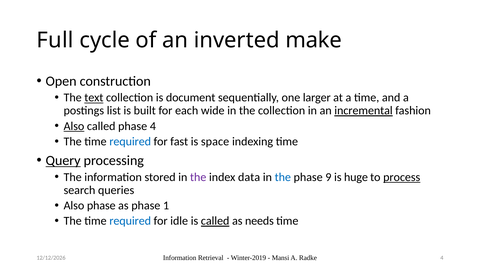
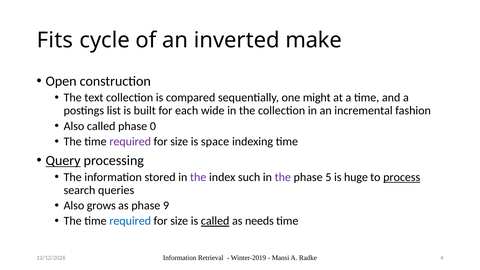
Full: Full -> Fits
text underline: present -> none
document: document -> compared
larger: larger -> might
incremental underline: present -> none
Also at (74, 126) underline: present -> none
phase 4: 4 -> 0
required at (130, 142) colour: blue -> purple
fast at (179, 142): fast -> size
data: data -> such
the at (283, 177) colour: blue -> purple
9: 9 -> 5
Also phase: phase -> grows
1: 1 -> 9
idle at (179, 221): idle -> size
